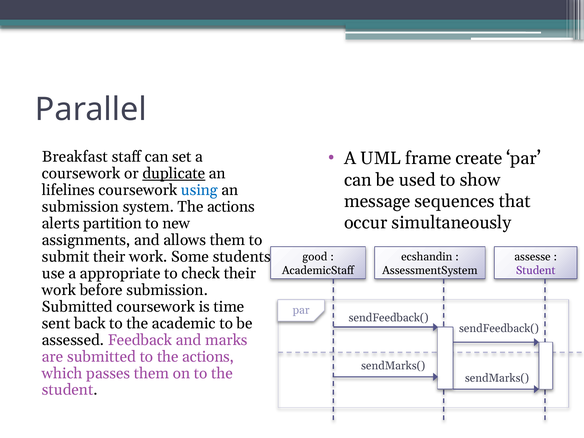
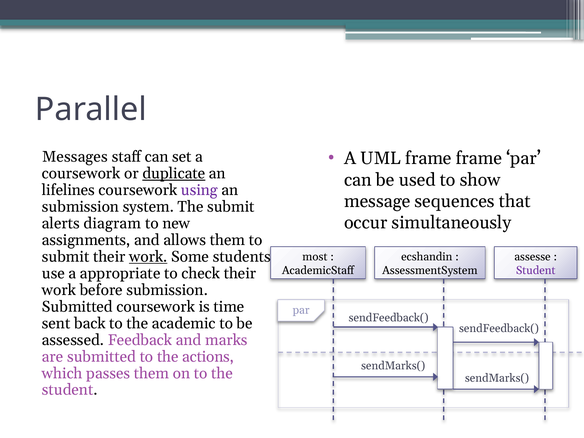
frame create: create -> frame
Breakfast: Breakfast -> Messages
using colour: blue -> purple
system The actions: actions -> submit
partition: partition -> diagram
work at (148, 257) underline: none -> present
good: good -> most
